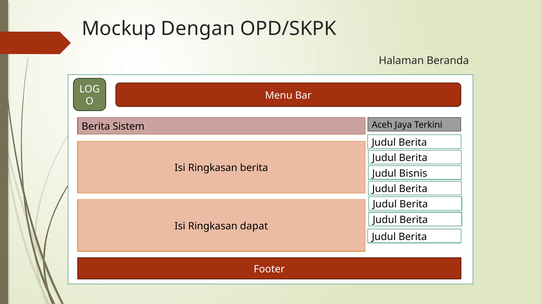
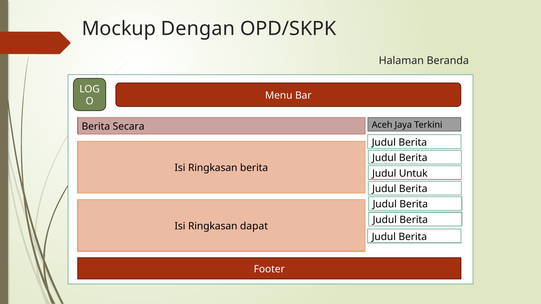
Sistem: Sistem -> Secara
Bisnis: Bisnis -> Untuk
